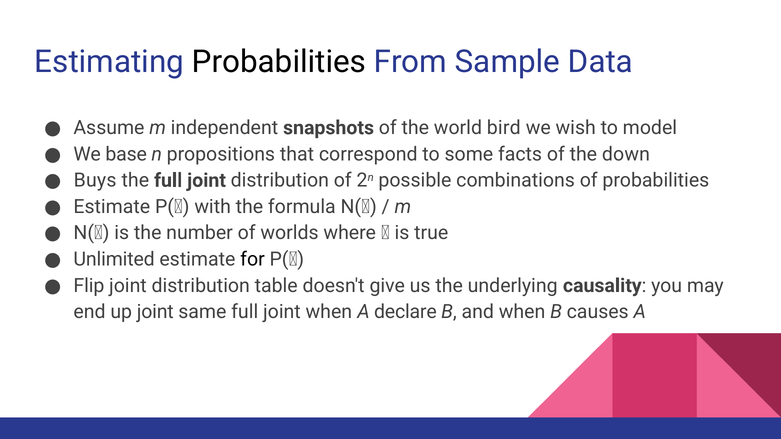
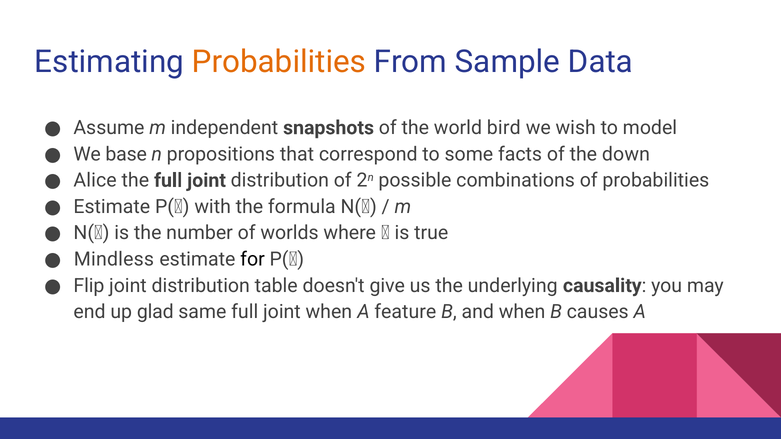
Probabilities at (279, 62) colour: black -> orange
Buys: Buys -> Alice
Unlimited: Unlimited -> Mindless
up joint: joint -> glad
declare: declare -> feature
